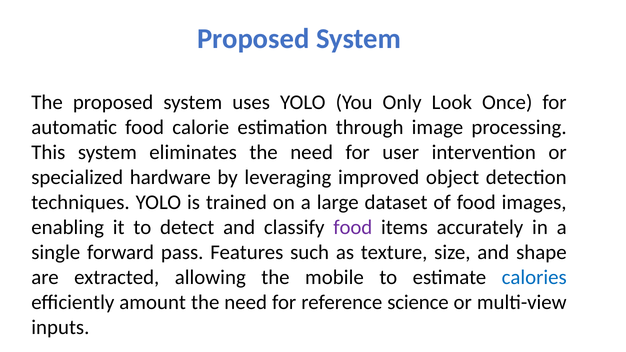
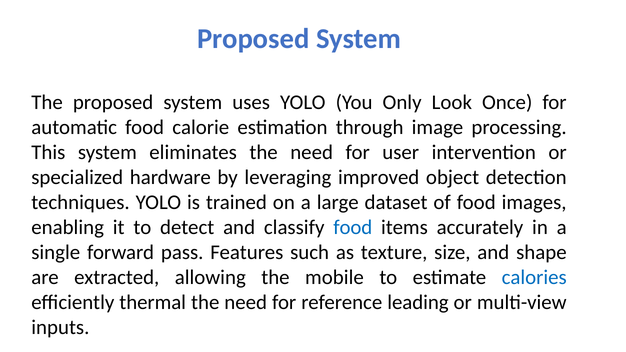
food at (353, 227) colour: purple -> blue
amount: amount -> thermal
science: science -> leading
